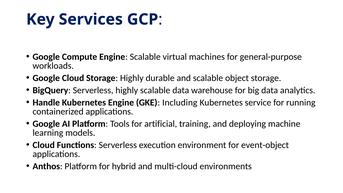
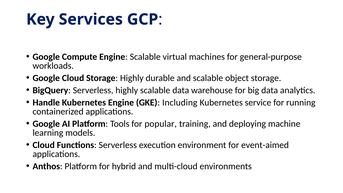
artificial: artificial -> popular
event-object: event-object -> event-aimed
